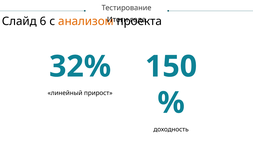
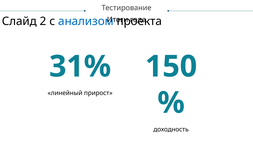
6: 6 -> 2
анализом colour: orange -> blue
32%: 32% -> 31%
